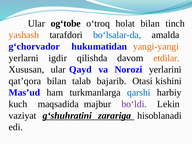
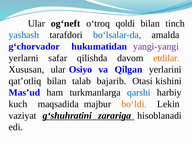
og‘tobe: og‘tobe -> og‘nеft
holat: holat -> qoldi
yashash colour: orange -> blue
yangi-yangi colour: orange -> purple
igdir: igdir -> safar
Qayd: Qayd -> Osiyo
Norozi: Norozi -> Qilgan
qat’qora: qat’qora -> qat’otliq
bo‘ldi colour: purple -> orange
